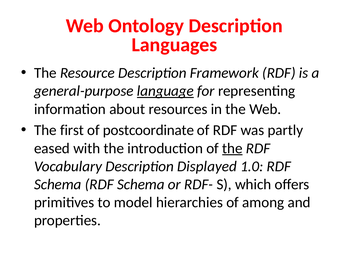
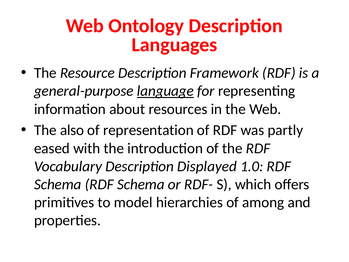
first: first -> also
postcoordinate: postcoordinate -> representation
the at (232, 148) underline: present -> none
